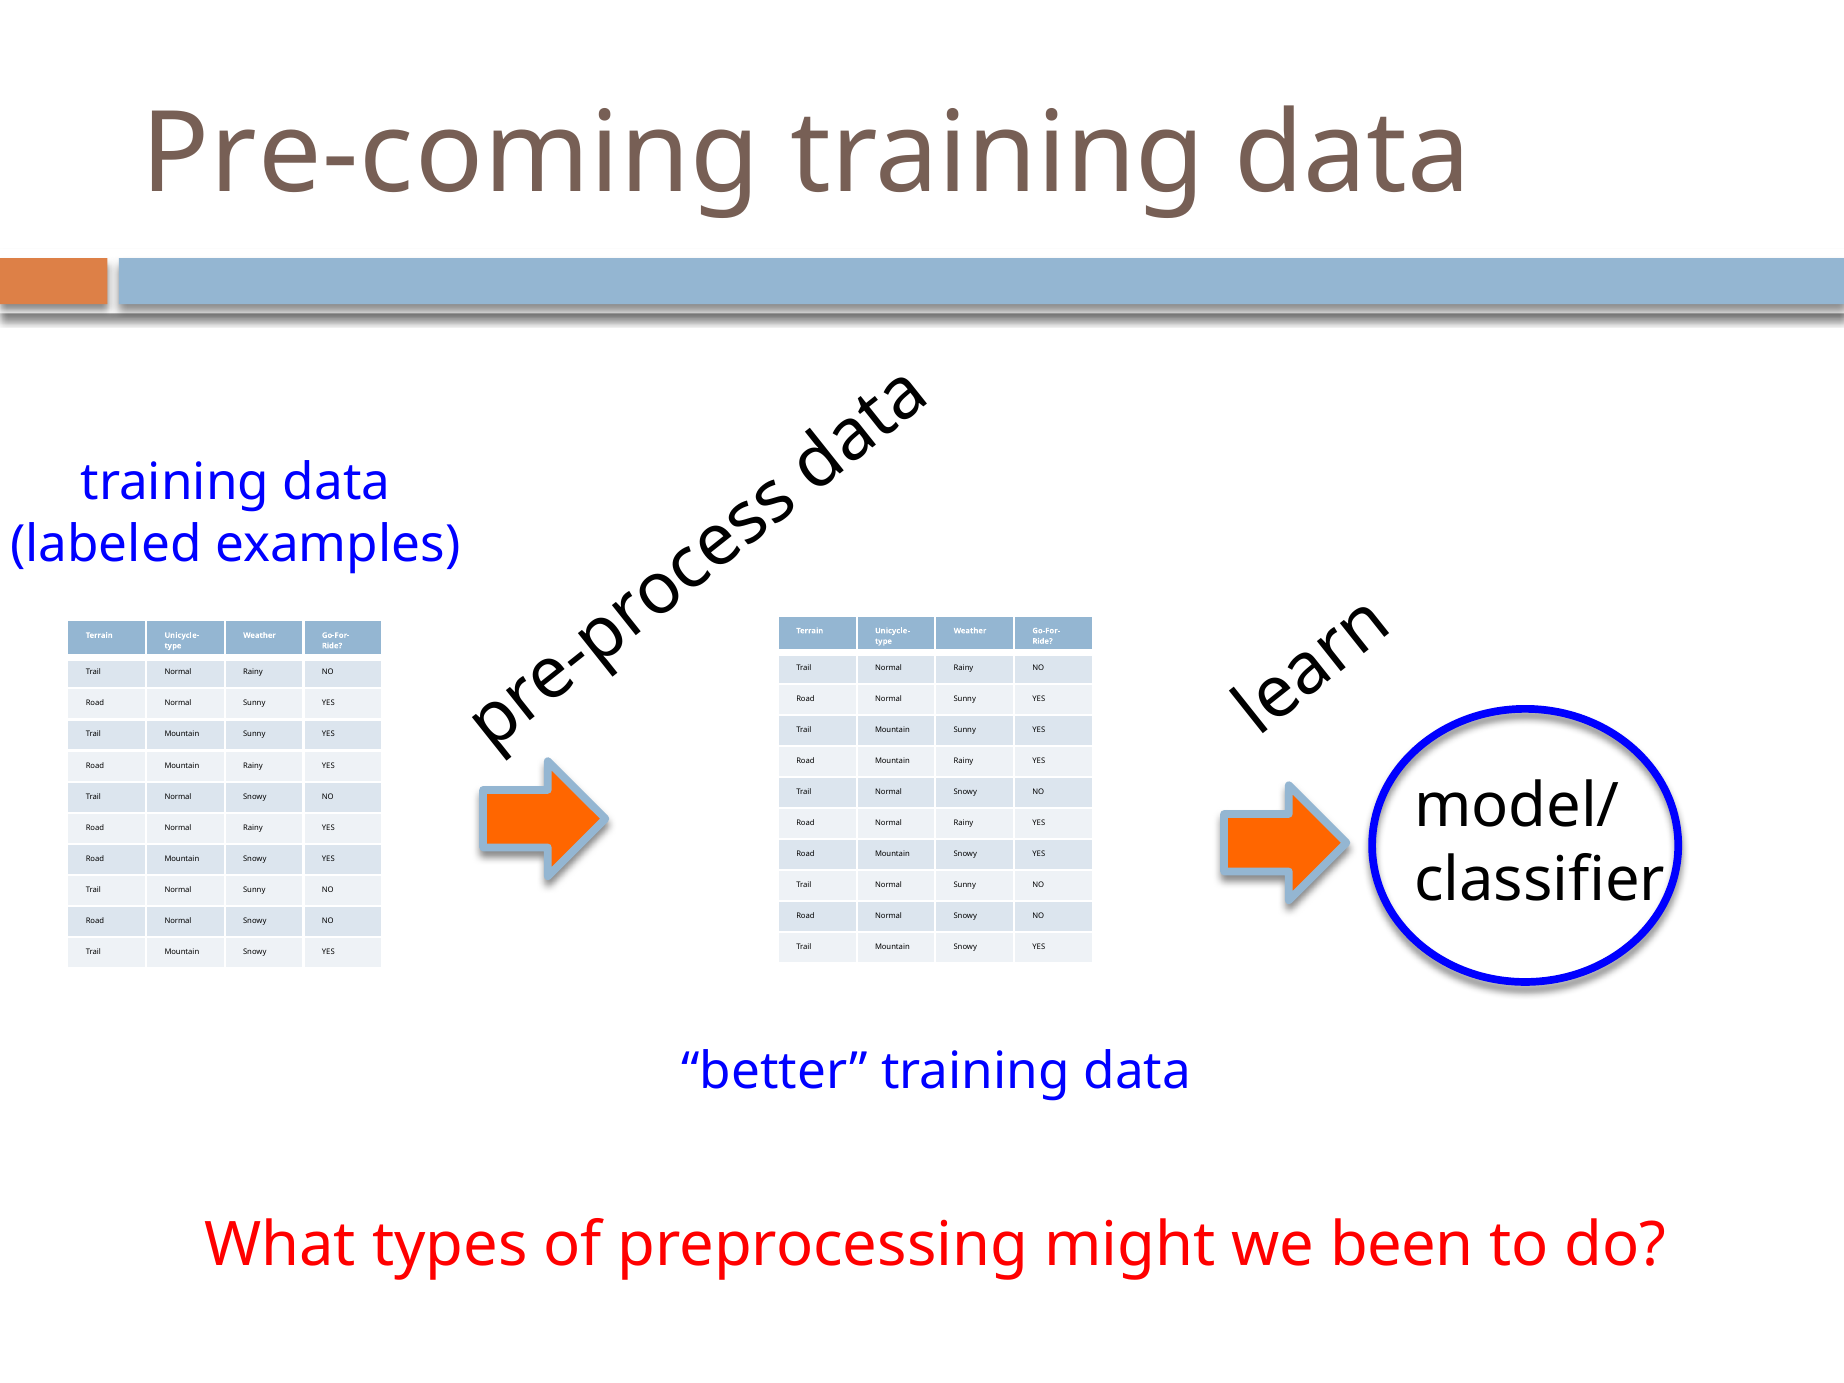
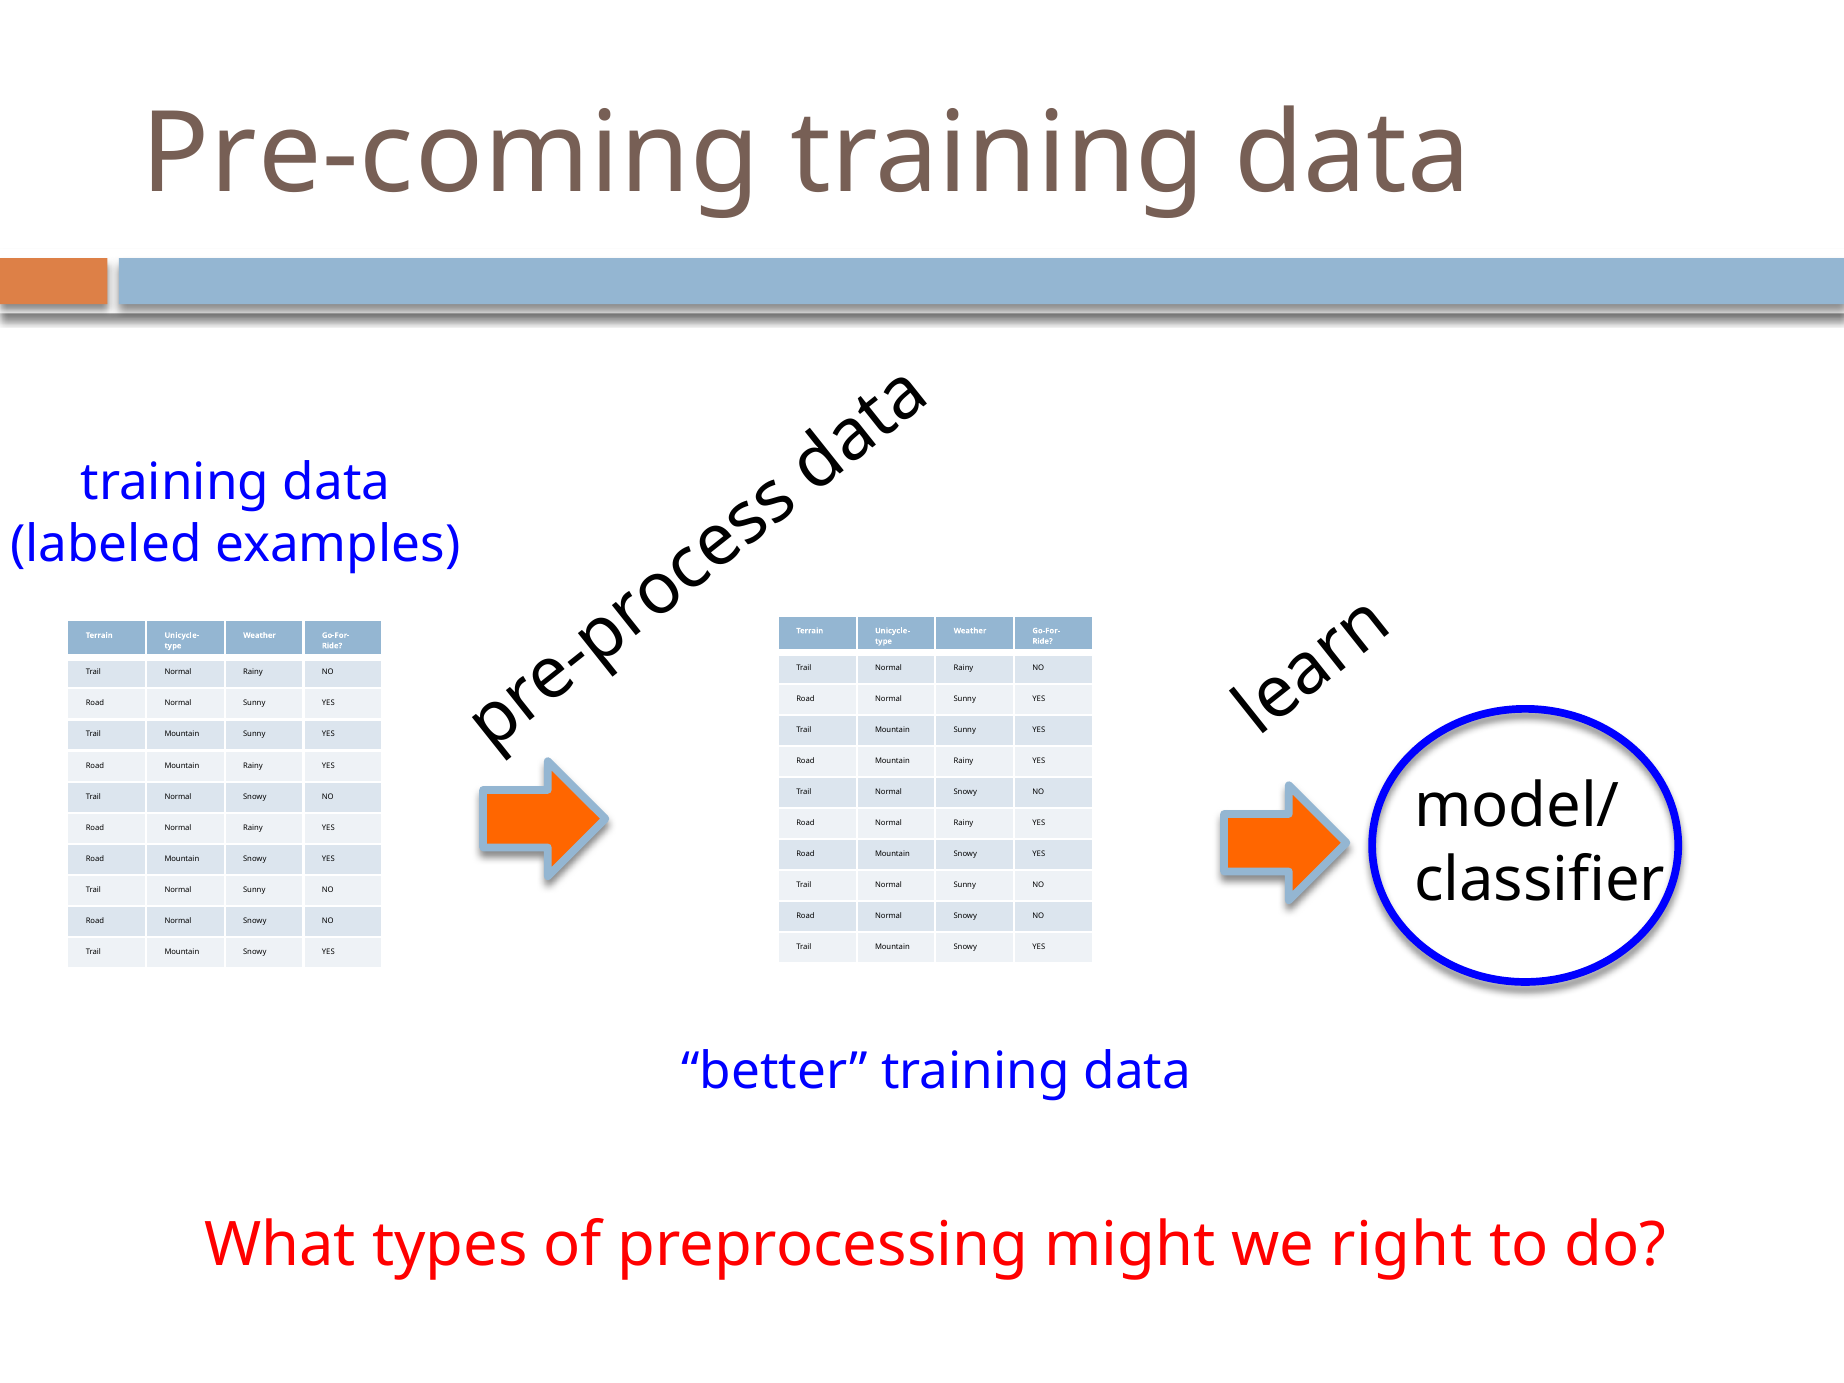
been: been -> right
